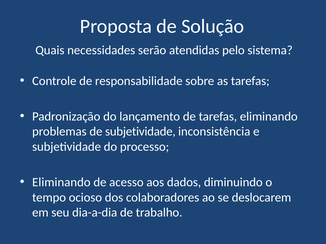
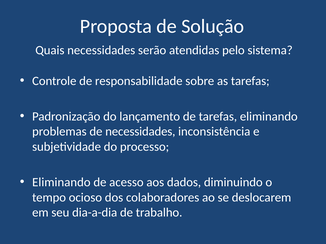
de subjetividade: subjetividade -> necessidades
